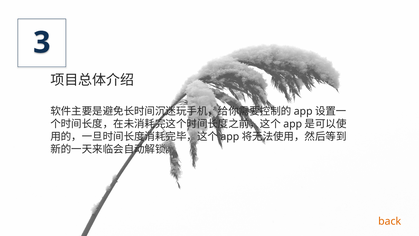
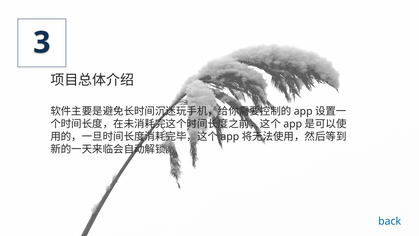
back colour: orange -> blue
